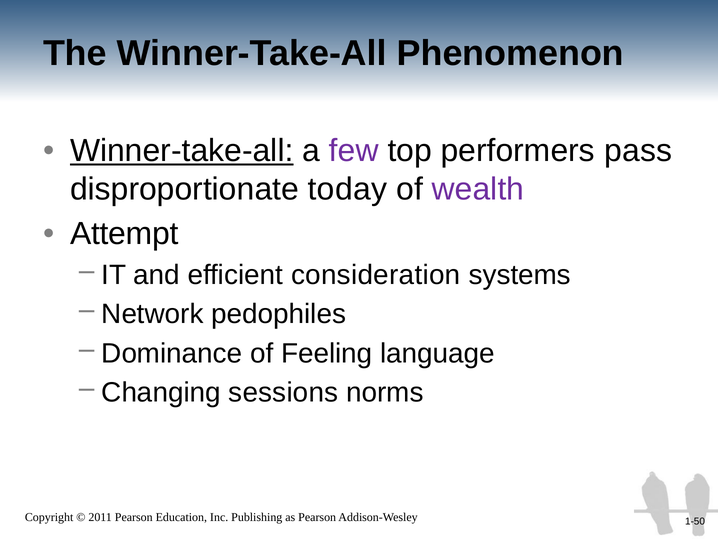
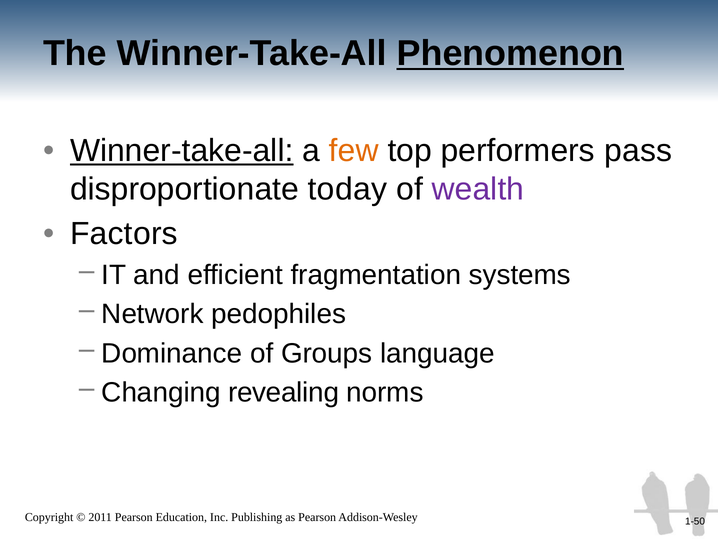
Phenomenon underline: none -> present
few colour: purple -> orange
Attempt: Attempt -> Factors
consideration: consideration -> fragmentation
Feeling: Feeling -> Groups
sessions: sessions -> revealing
